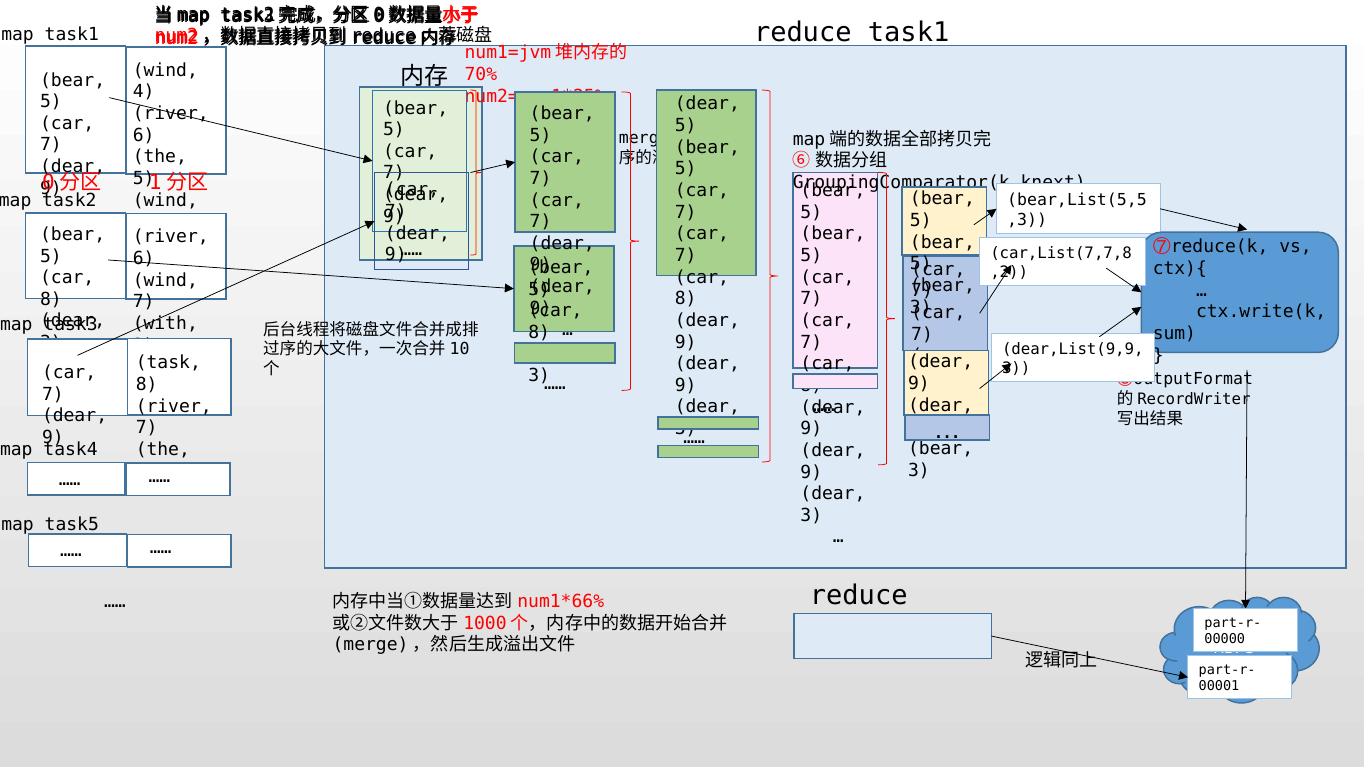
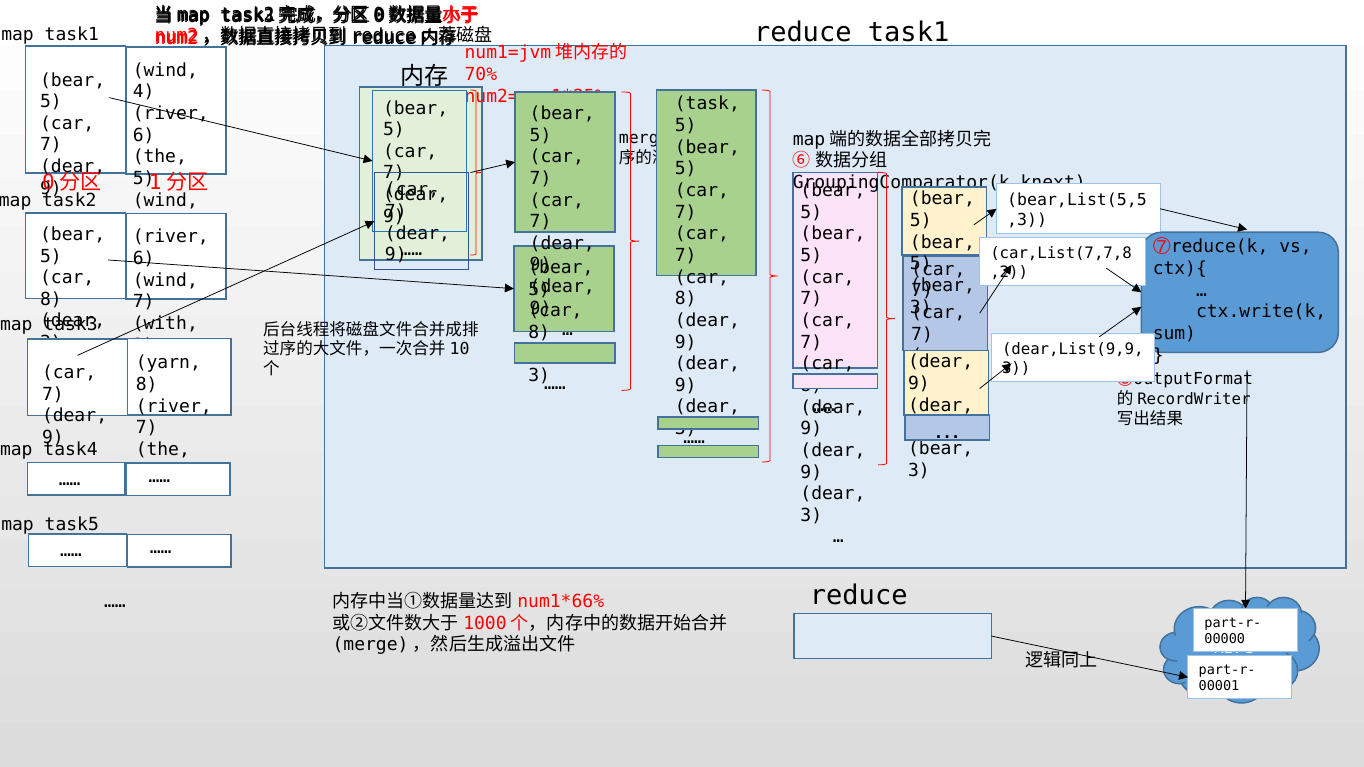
dear at (707, 104): dear -> task
task: task -> yarn
